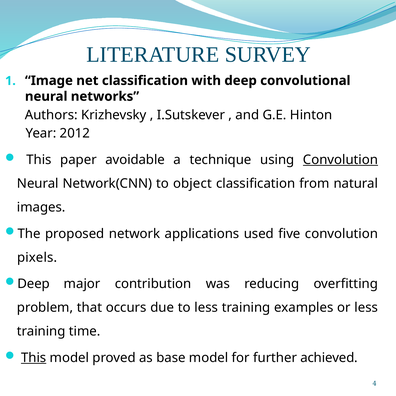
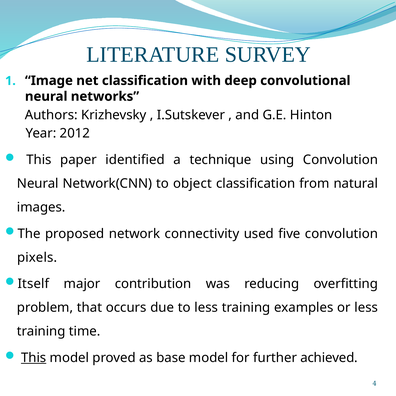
avoidable: avoidable -> identified
Convolution at (340, 160) underline: present -> none
applications: applications -> connectivity
Deep at (34, 284): Deep -> Itself
